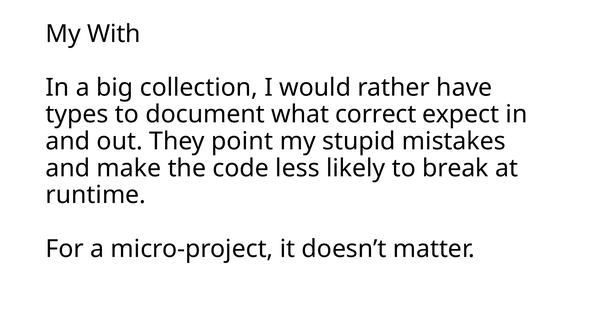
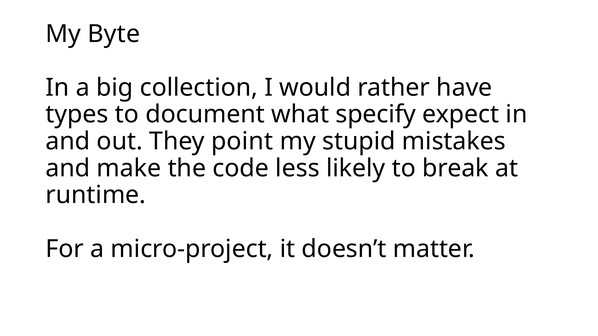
With: With -> Byte
correct: correct -> specify
